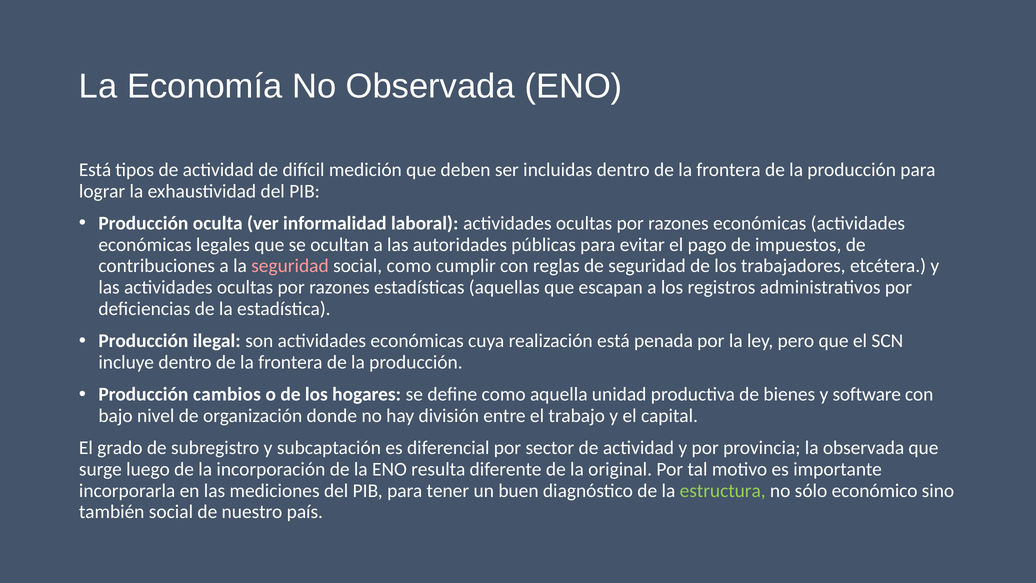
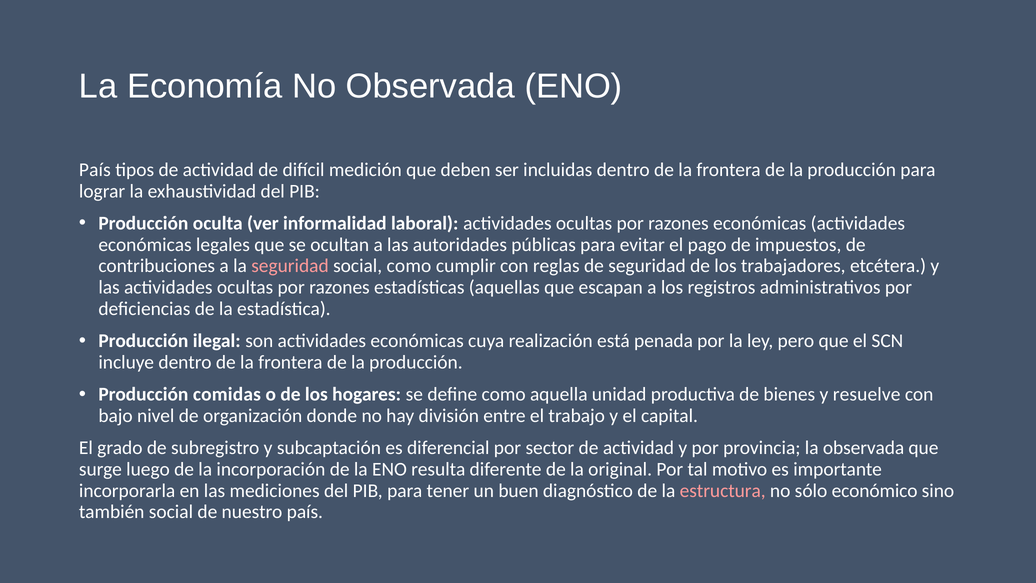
Está at (95, 170): Está -> País
cambios: cambios -> comidas
software: software -> resuelve
estructura colour: light green -> pink
